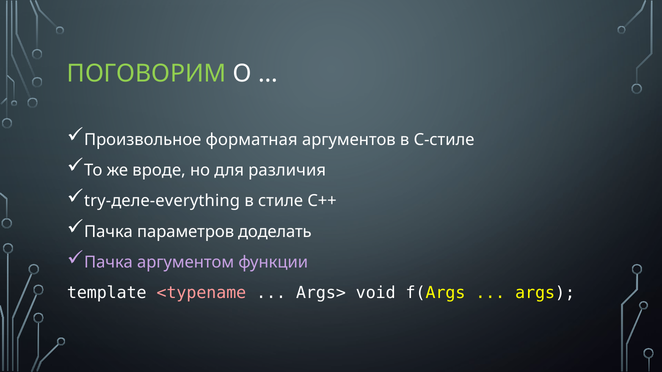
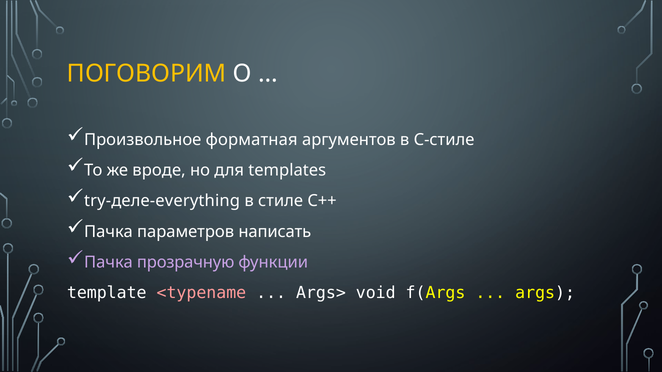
ПОГОВОРИМ colour: light green -> yellow
различия: различия -> templates
доделать: доделать -> написать
аргументом: аргументом -> прозрачную
